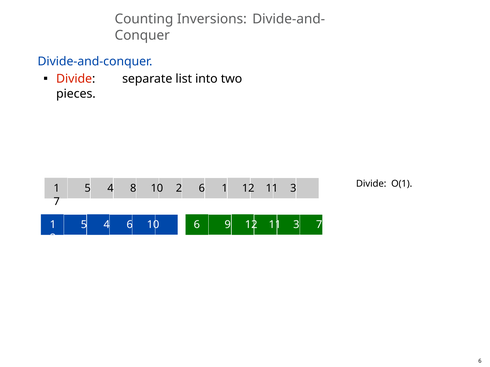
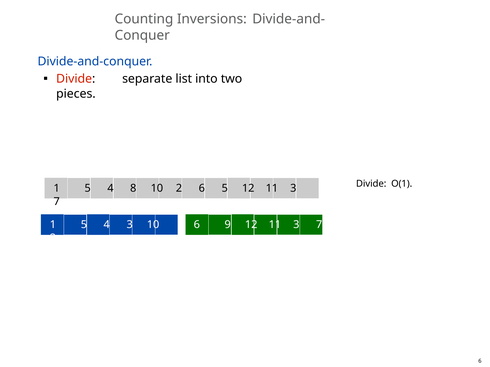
6 1: 1 -> 5
4 6: 6 -> 3
